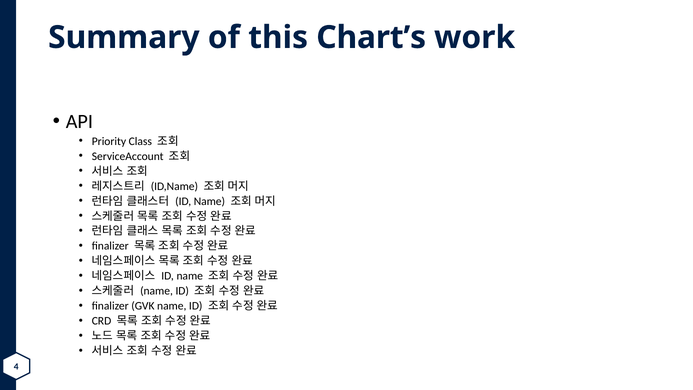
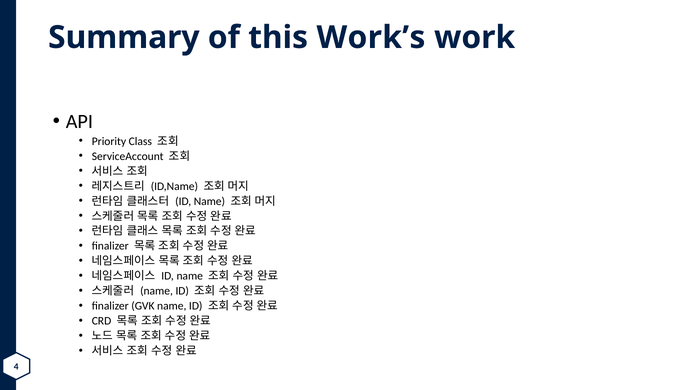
Chart’s: Chart’s -> Work’s
